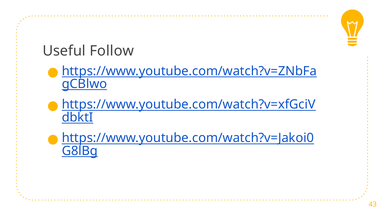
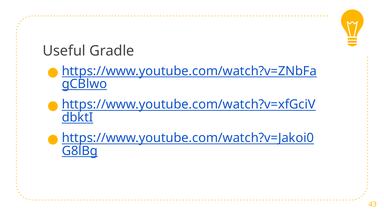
Follow: Follow -> Gradle
